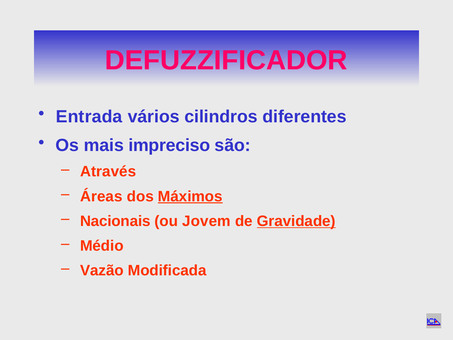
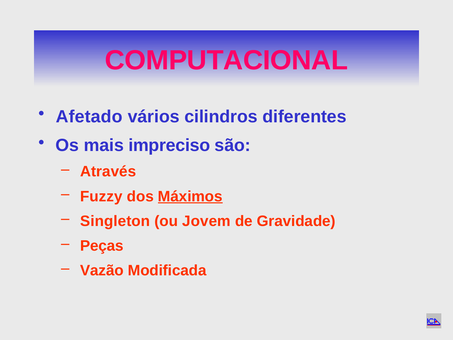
DEFUZZIFICADOR: DEFUZZIFICADOR -> COMPUTACIONAL
Entrada: Entrada -> Afetado
Áreas: Áreas -> Fuzzy
Nacionais: Nacionais -> Singleton
Gravidade underline: present -> none
Médio: Médio -> Peças
